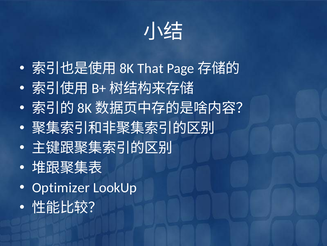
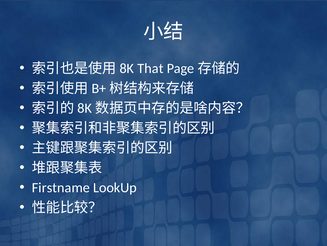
Optimizer: Optimizer -> Firstname
